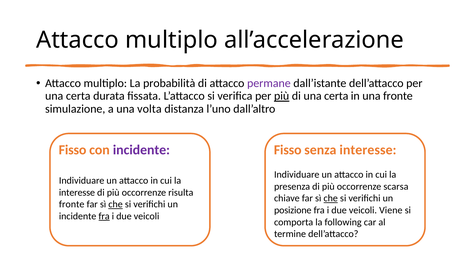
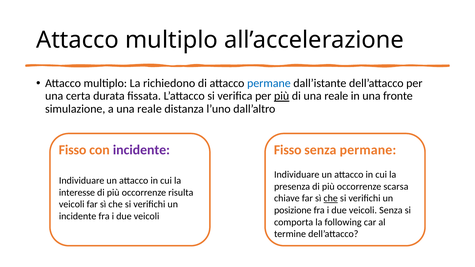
probabilità: probabilità -> richiedono
permane at (269, 83) colour: purple -> blue
di una certa: certa -> reale
a una volta: volta -> reale
senza interesse: interesse -> permane
fronte at (72, 204): fronte -> veicoli
che at (116, 204) underline: present -> none
veicoli Viene: Viene -> Senza
fra at (104, 216) underline: present -> none
